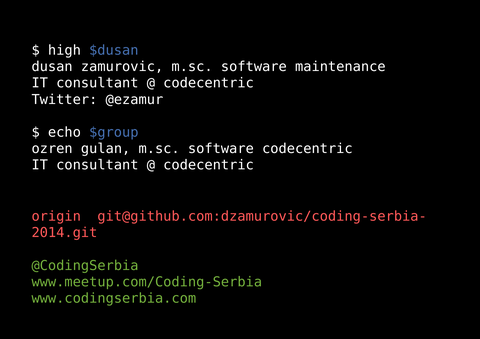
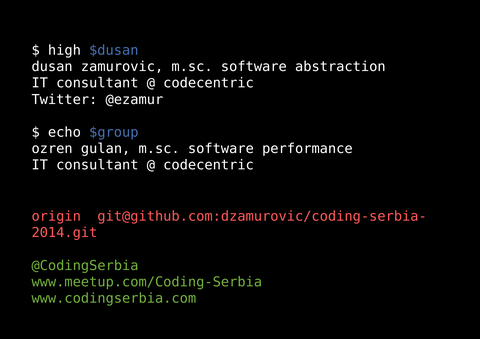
maintenance: maintenance -> abstraction
software codecentric: codecentric -> performance
